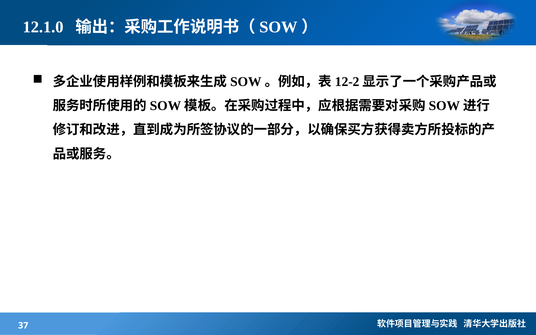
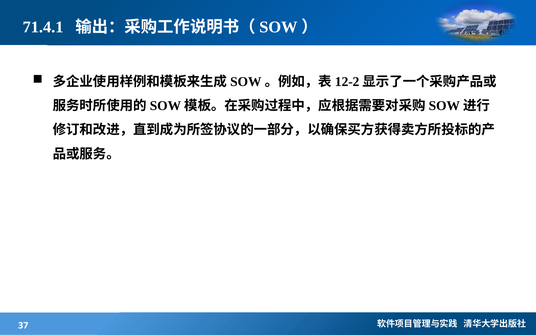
12.1.0: 12.1.0 -> 71.4.1
